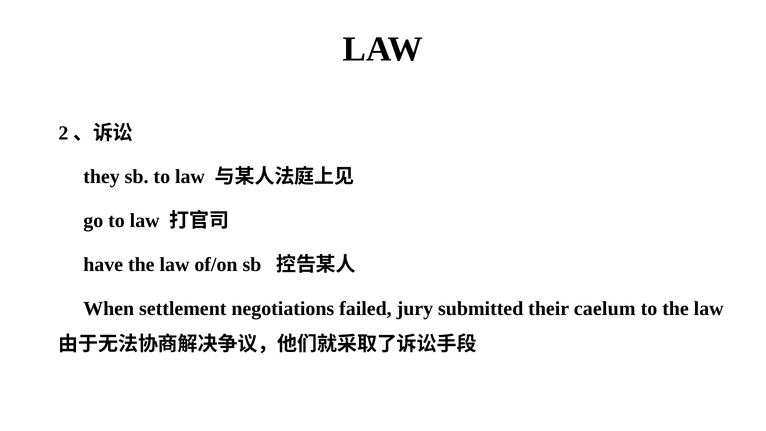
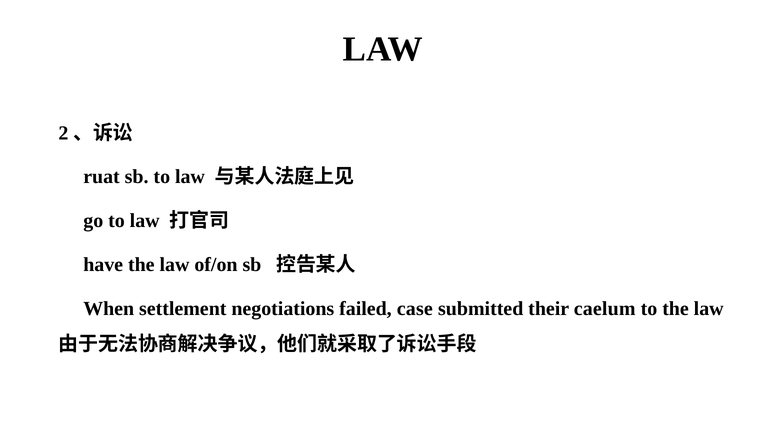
they: they -> ruat
jury: jury -> case
